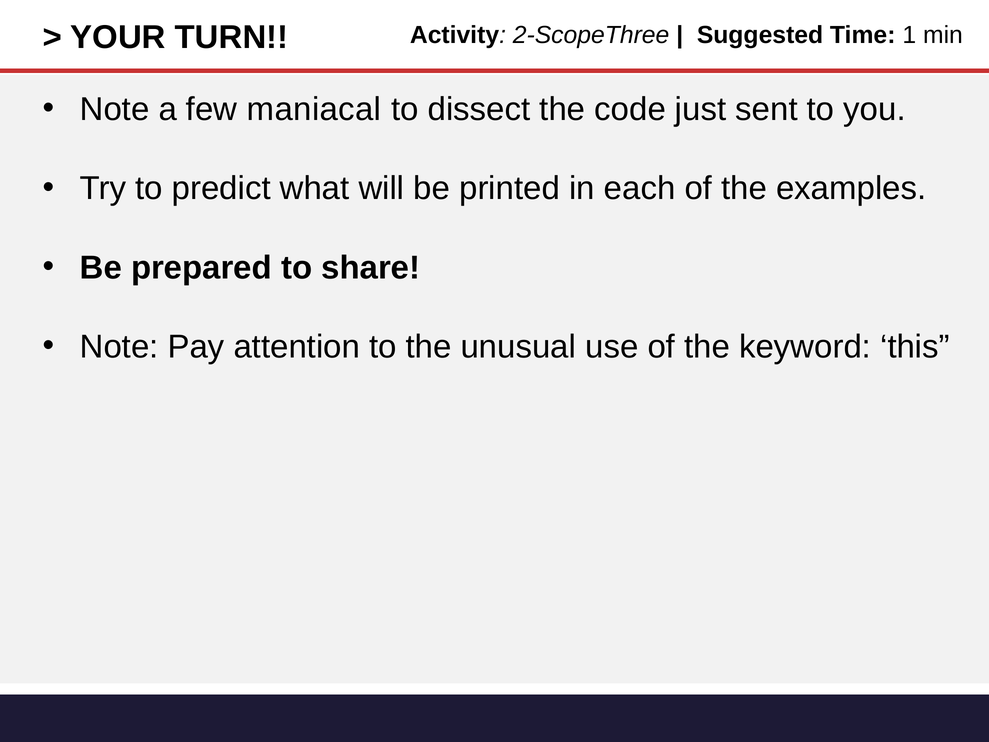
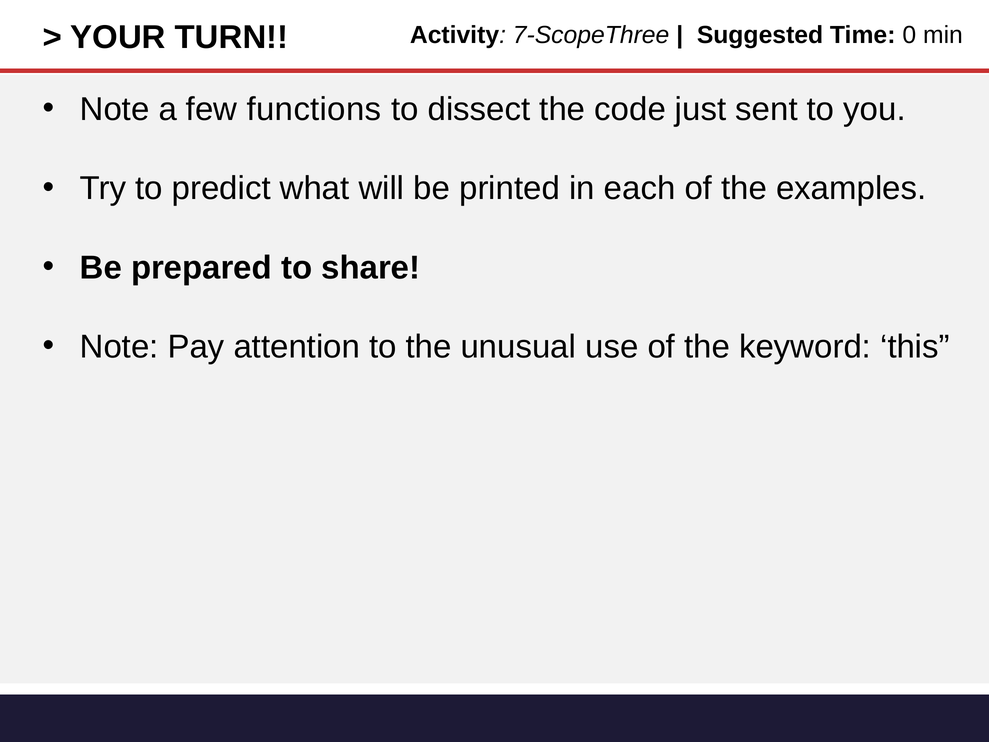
2-ScopeThree: 2-ScopeThree -> 7-ScopeThree
1: 1 -> 0
maniacal: maniacal -> functions
